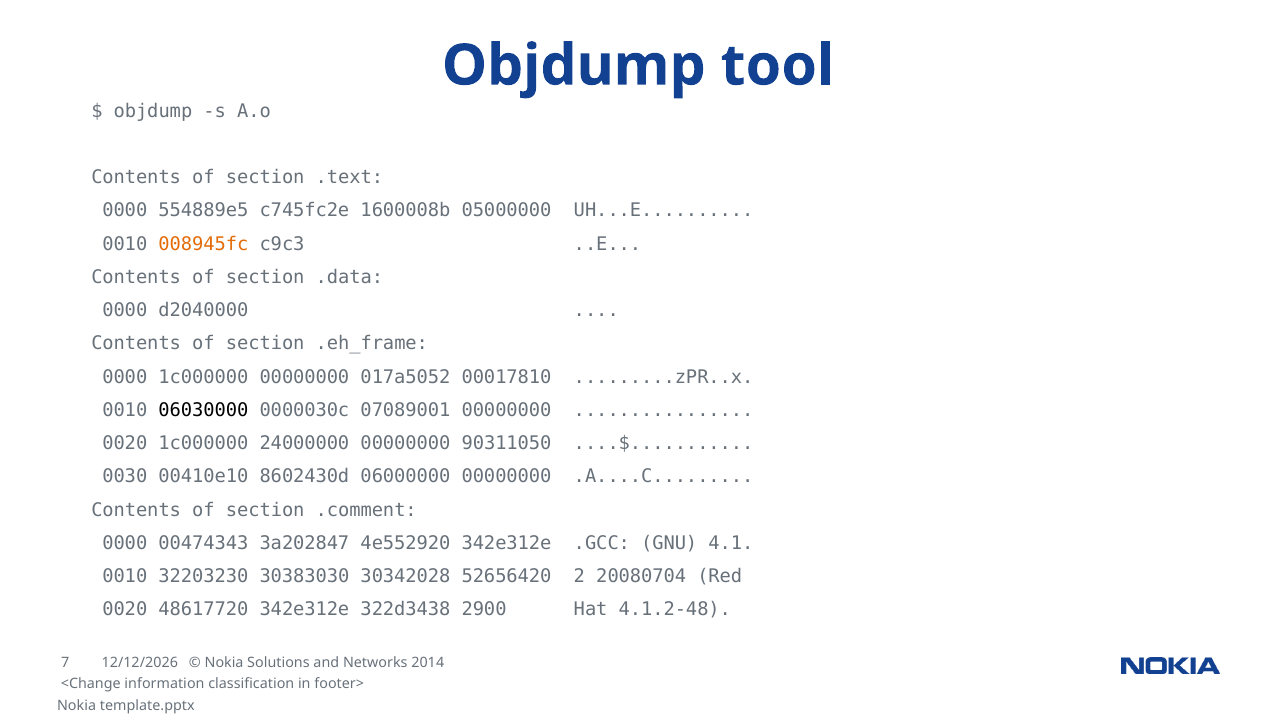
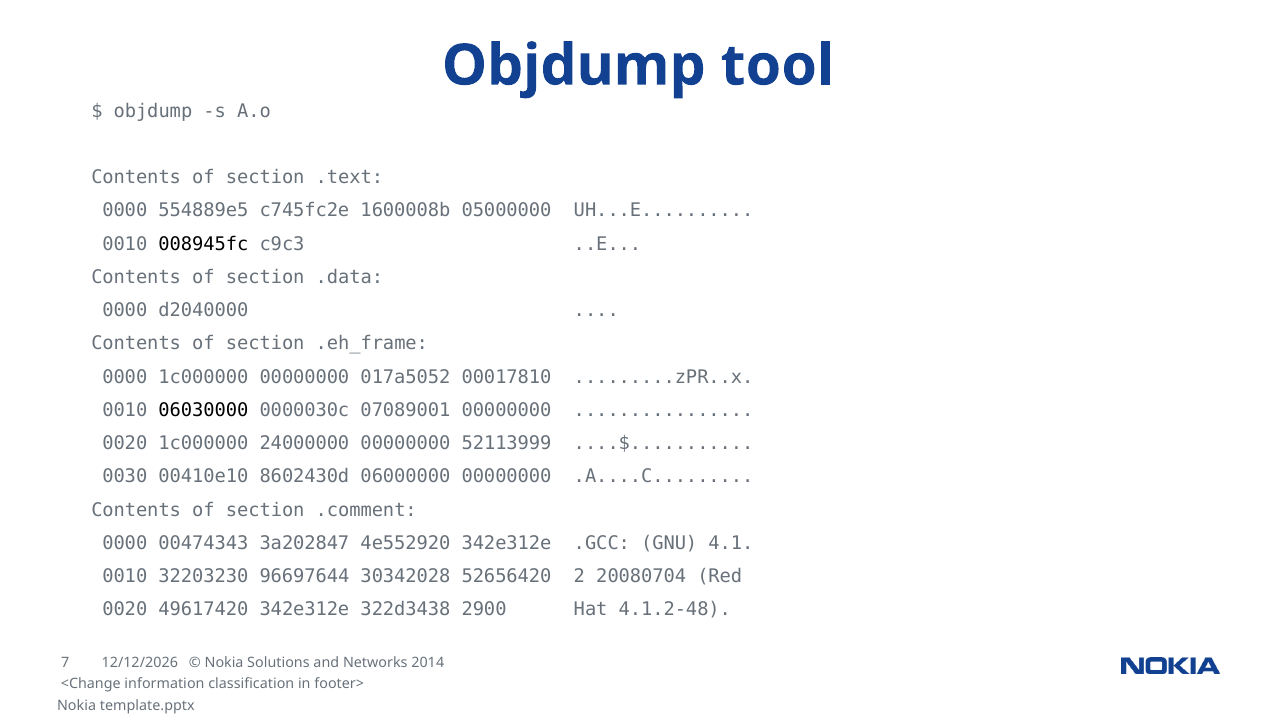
008945fc colour: orange -> black
90311050: 90311050 -> 52113999
30383030: 30383030 -> 96697644
48617720: 48617720 -> 49617420
